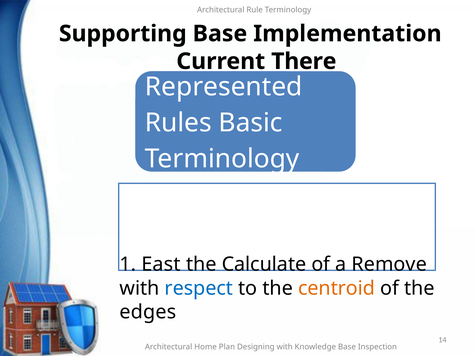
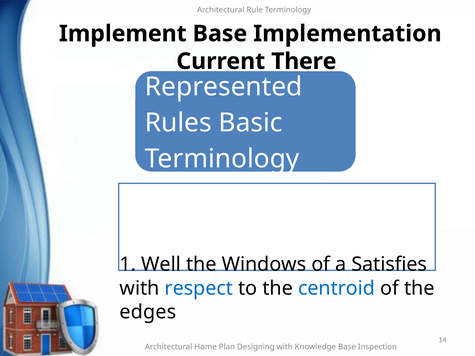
Supporting: Supporting -> Implement
East: East -> Well
Calculate: Calculate -> Windows
Remove: Remove -> Satisfies
centroid colour: orange -> blue
